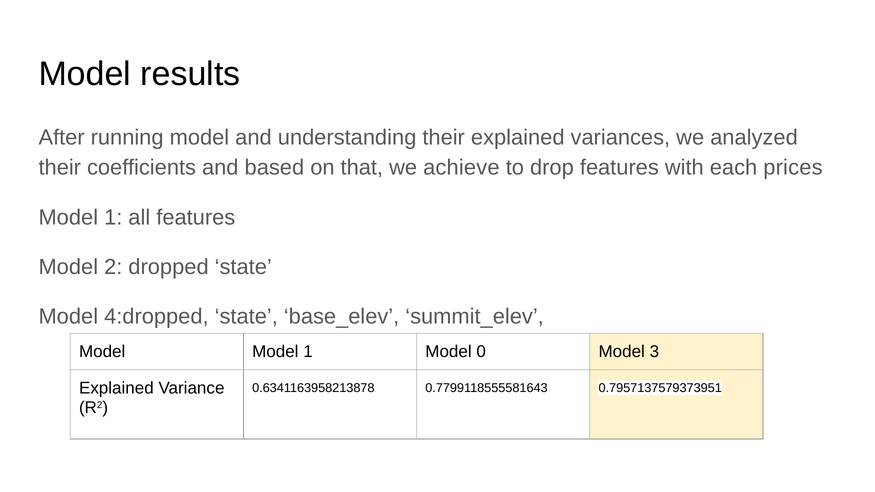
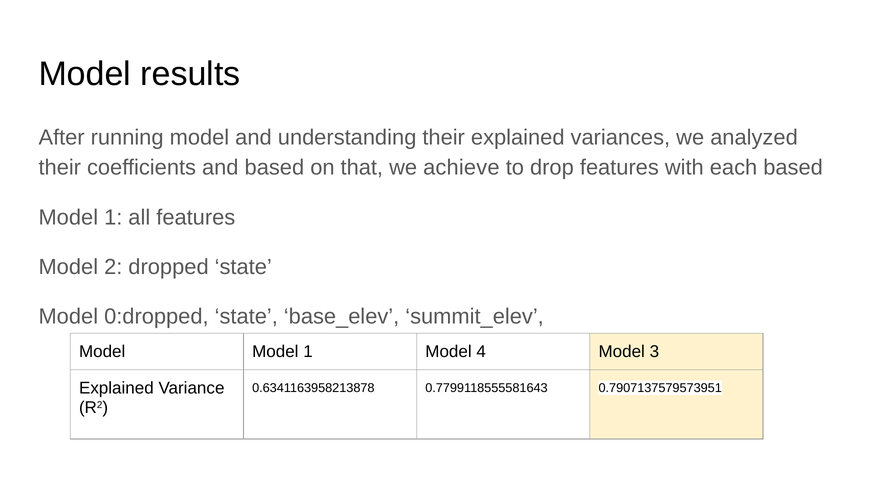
each prices: prices -> based
4:dropped: 4:dropped -> 0:dropped
0: 0 -> 4
0.7957137579373951: 0.7957137579373951 -> 0.7907137579573951
